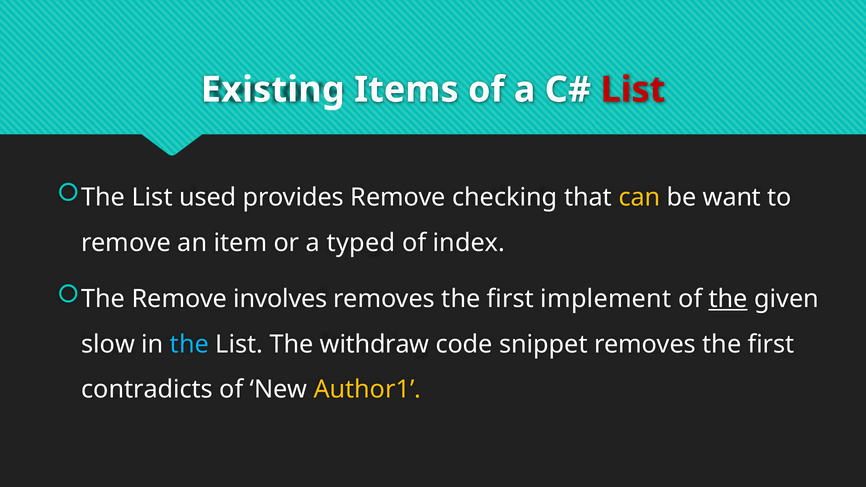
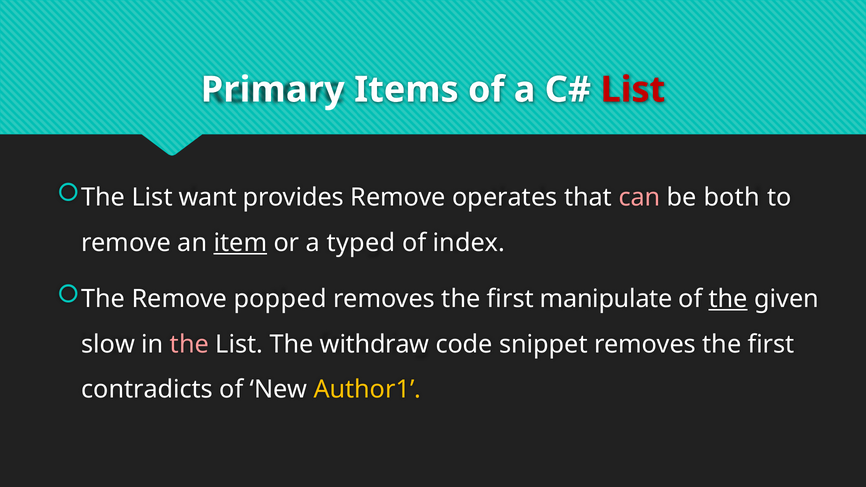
Existing: Existing -> Primary
used: used -> want
checking: checking -> operates
can colour: yellow -> pink
want: want -> both
item underline: none -> present
involves: involves -> popped
implement: implement -> manipulate
the at (189, 344) colour: light blue -> pink
